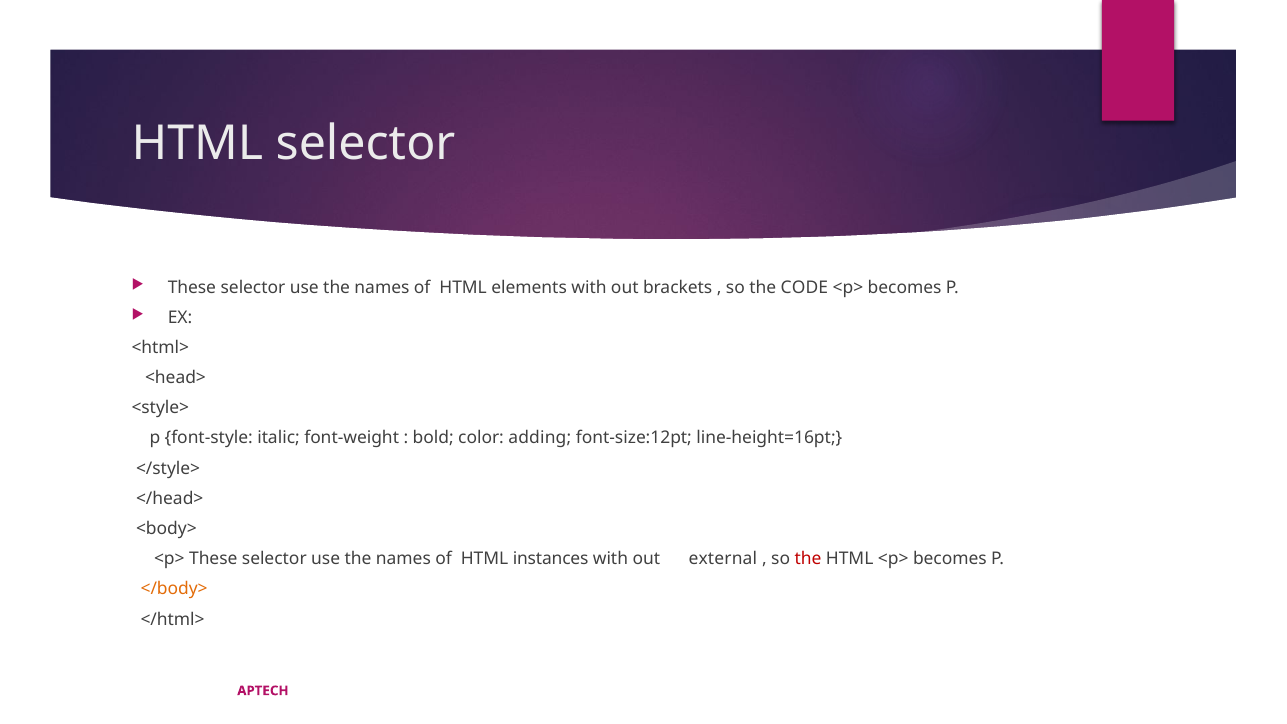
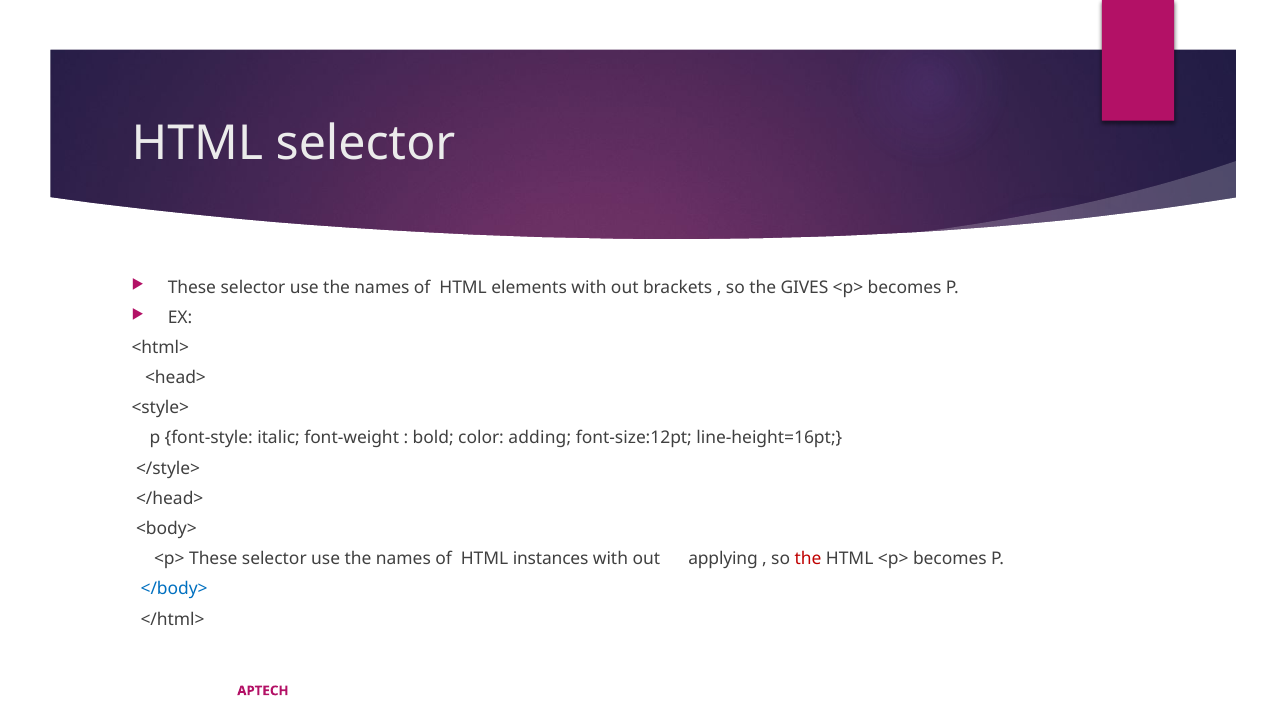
CODE: CODE -> GIVES
external: external -> applying
</body> colour: orange -> blue
